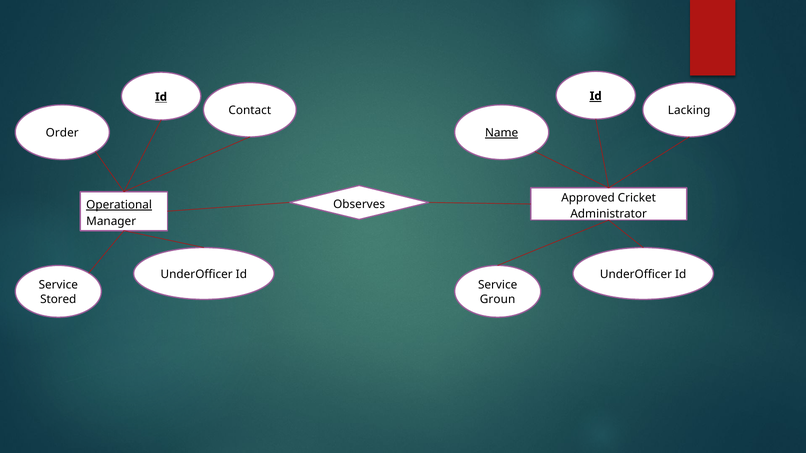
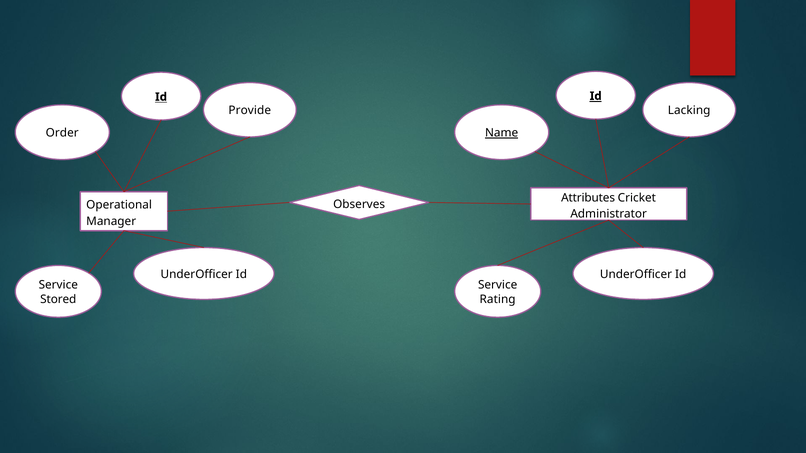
Contact: Contact -> Provide
Approved: Approved -> Attributes
Operational underline: present -> none
Groun: Groun -> Rating
